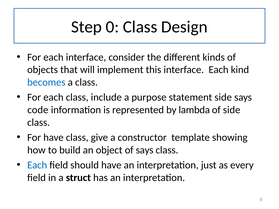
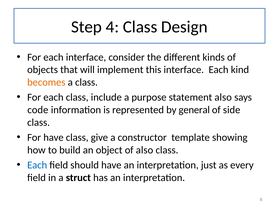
0: 0 -> 4
becomes colour: blue -> orange
statement side: side -> also
lambda: lambda -> general
of says: says -> also
